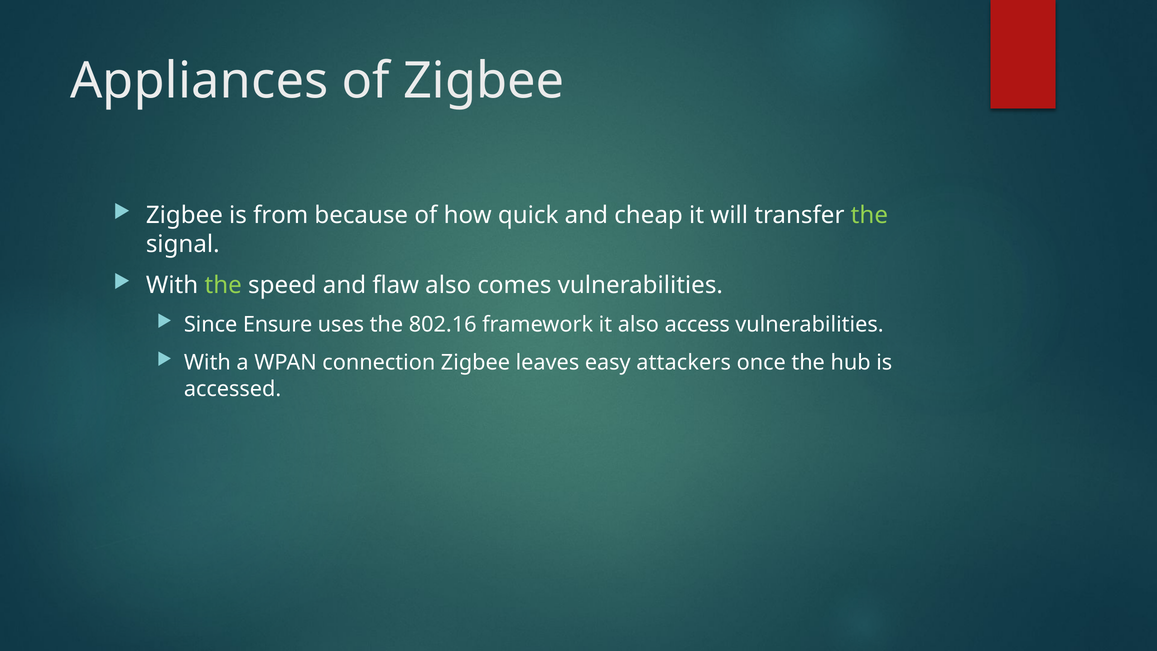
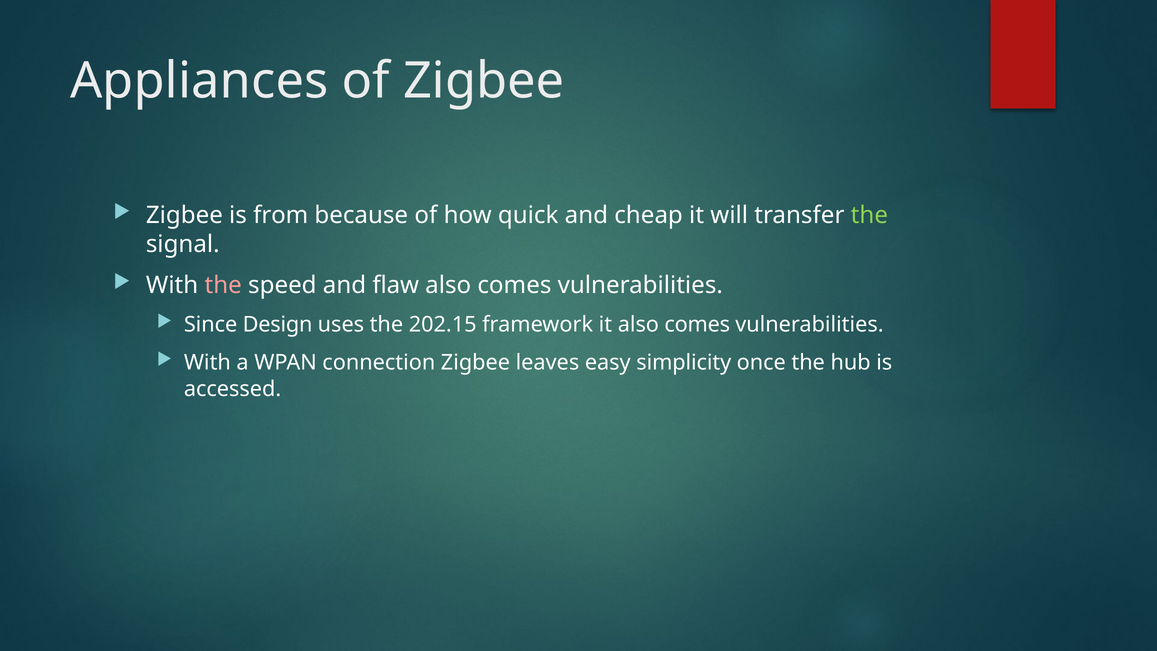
the at (223, 285) colour: light green -> pink
Ensure: Ensure -> Design
802.16: 802.16 -> 202.15
it also access: access -> comes
attackers: attackers -> simplicity
